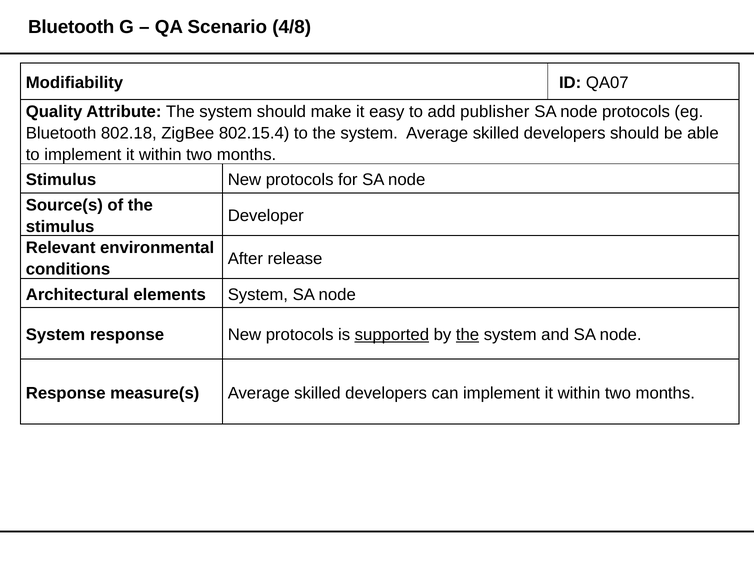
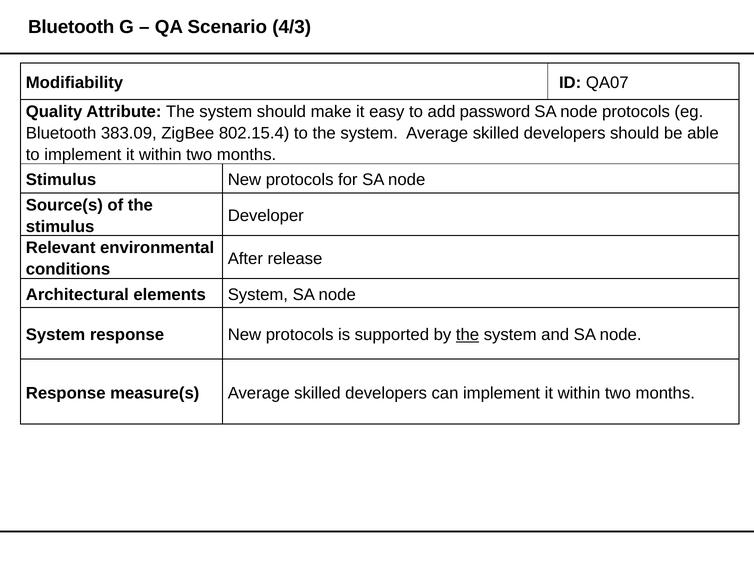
4/8: 4/8 -> 4/3
publisher: publisher -> password
802.18: 802.18 -> 383.09
supported underline: present -> none
